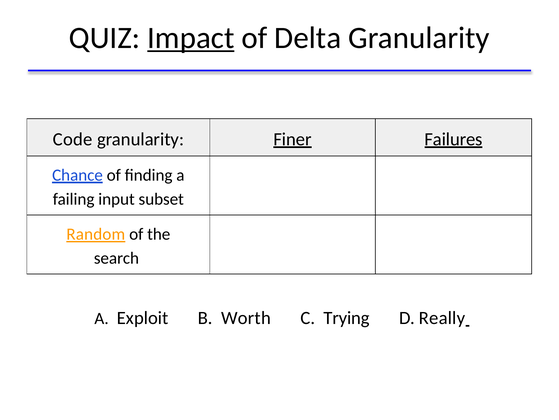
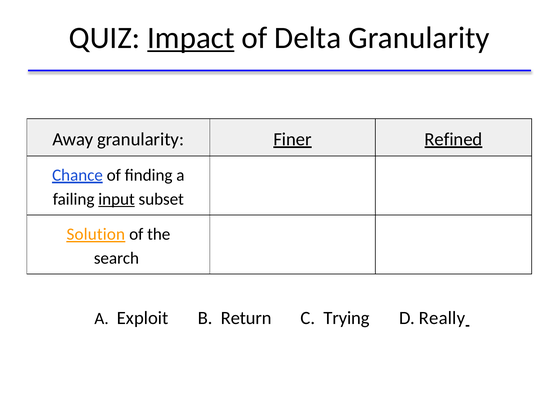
Code: Code -> Away
Failures: Failures -> Refined
input underline: none -> present
Random: Random -> Solution
Worth: Worth -> Return
